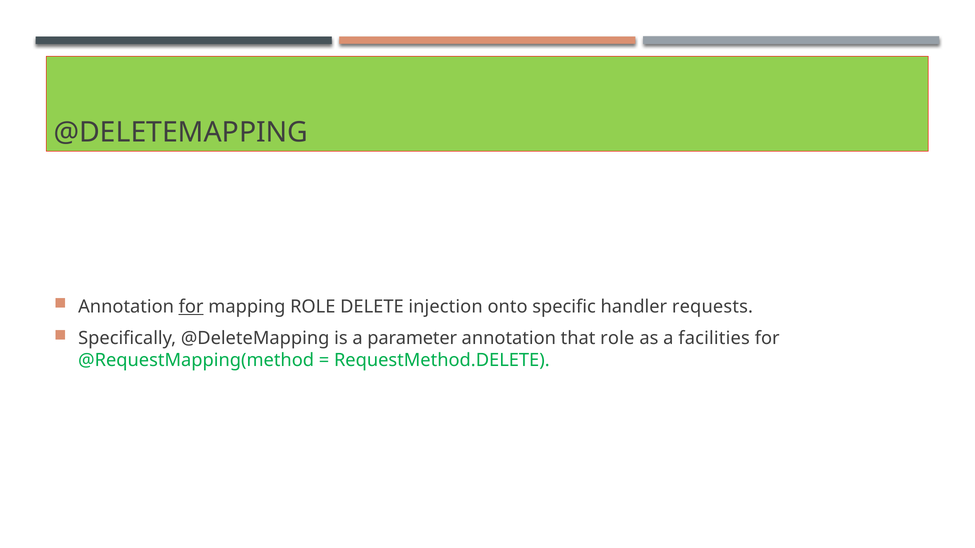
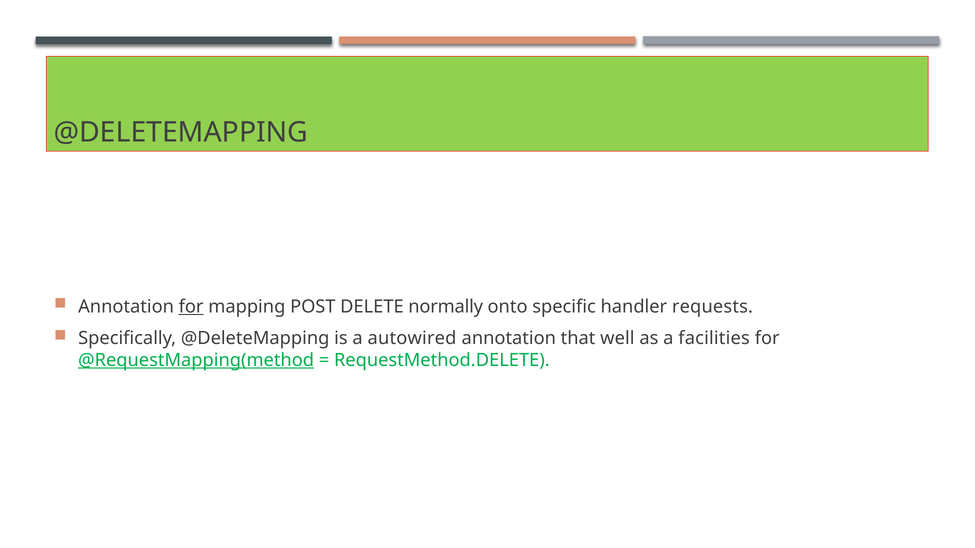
mapping ROLE: ROLE -> POST
injection: injection -> normally
parameter: parameter -> autowired
that role: role -> well
@RequestMapping(method underline: none -> present
